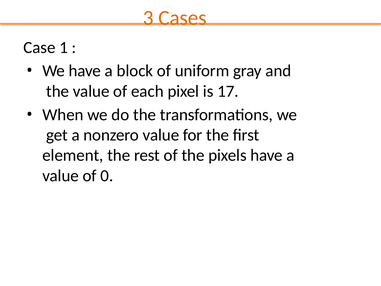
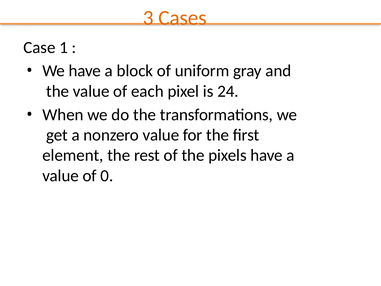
17: 17 -> 24
